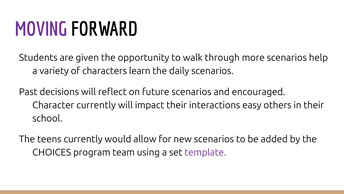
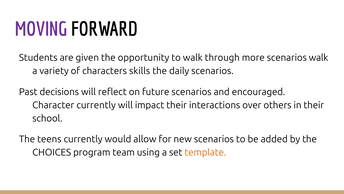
scenarios help: help -> walk
learn: learn -> skills
easy: easy -> over
template colour: purple -> orange
